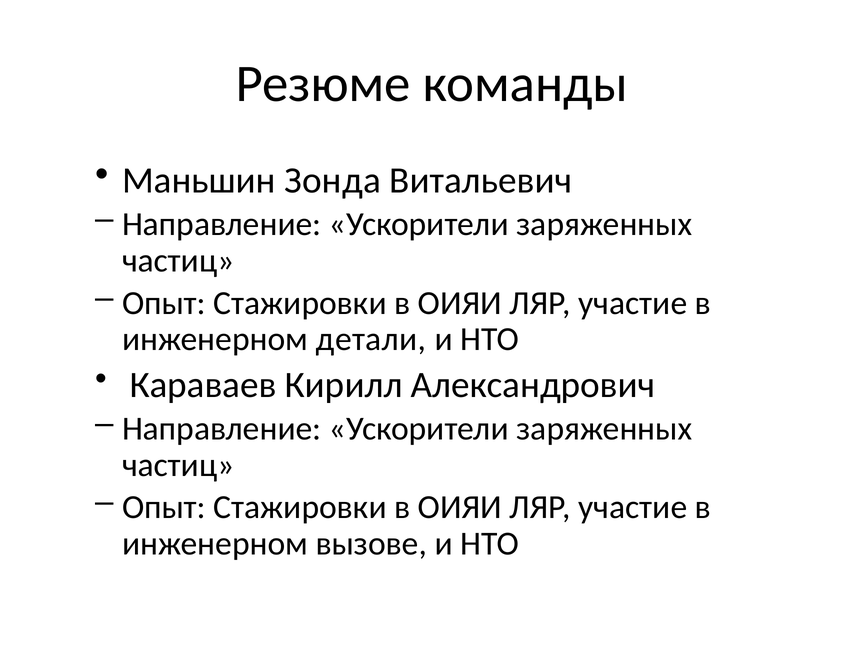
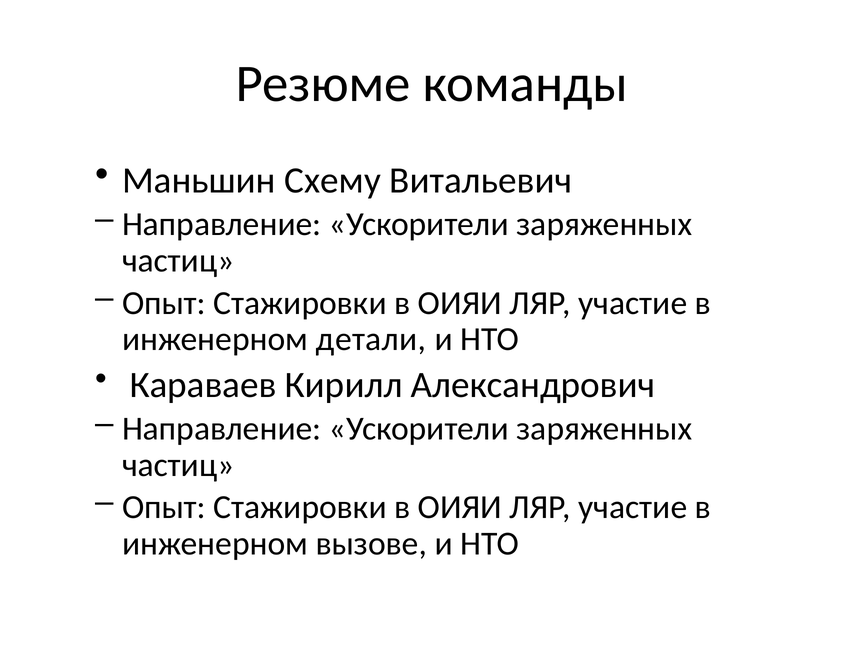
Зонда: Зонда -> Схему
